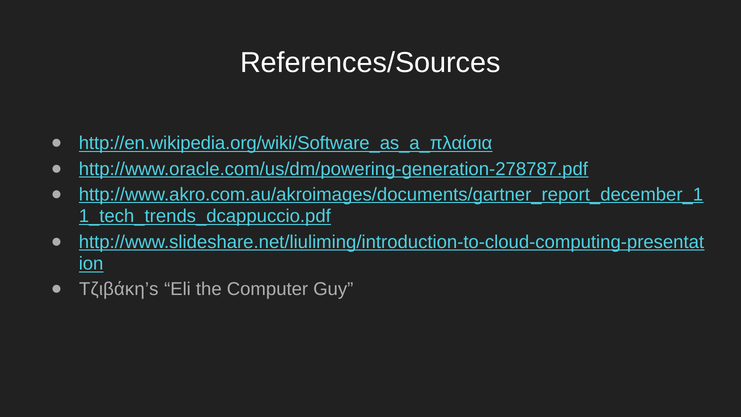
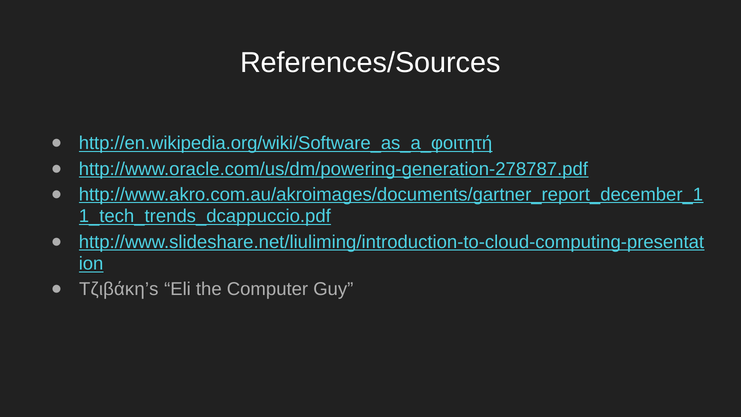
http://en.wikipedia.org/wiki/Software_as_a_πλαίσια: http://en.wikipedia.org/wiki/Software_as_a_πλαίσια -> http://en.wikipedia.org/wiki/Software_as_a_φοιτητή
